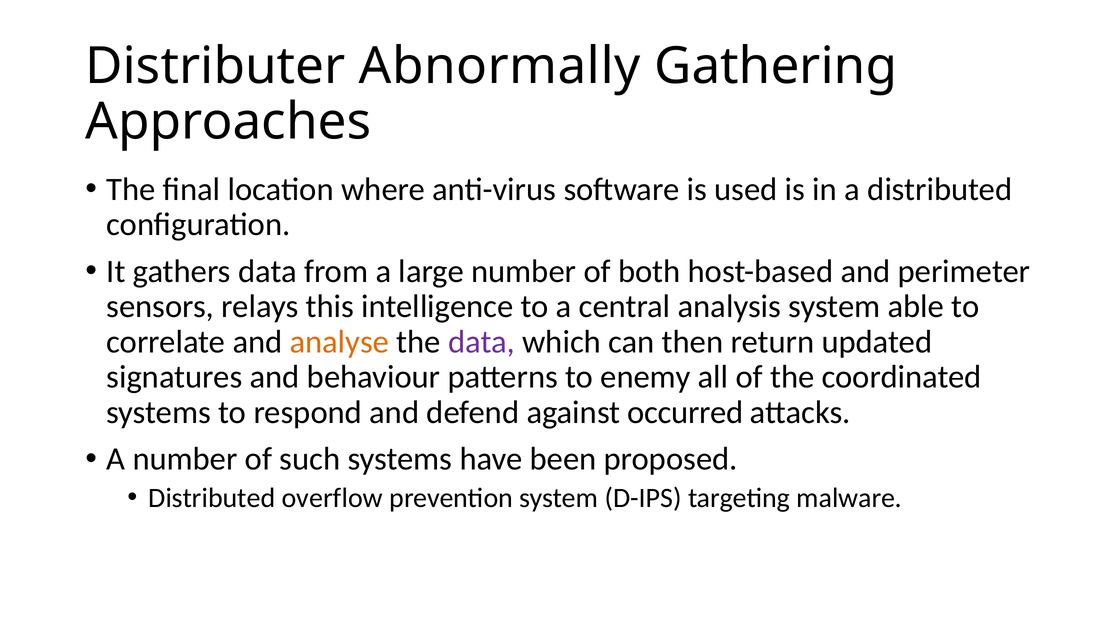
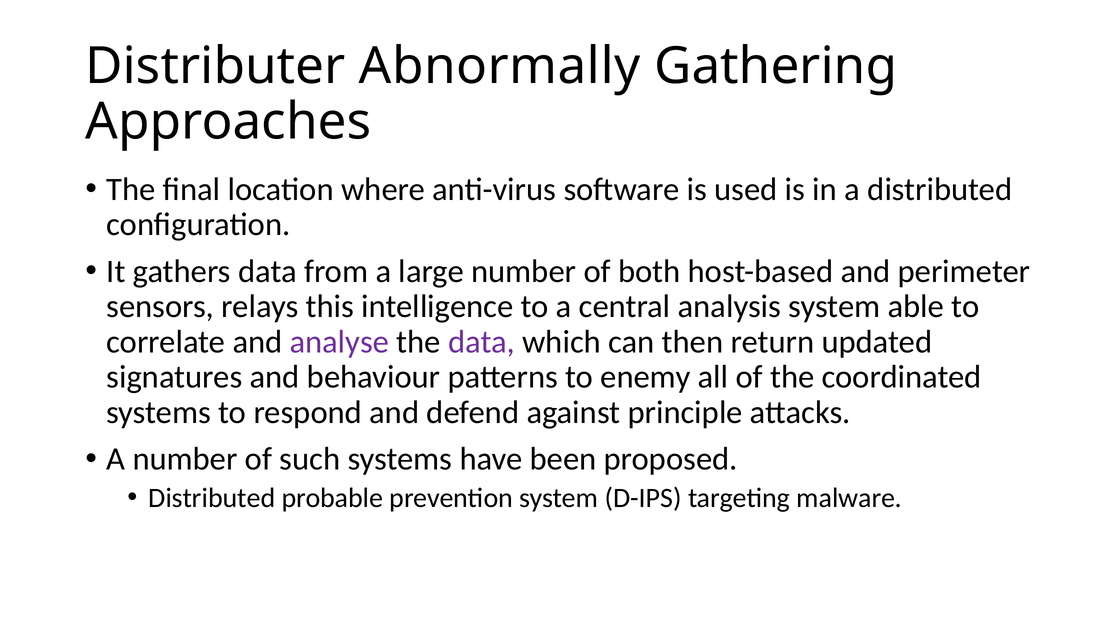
analyse colour: orange -> purple
occurred: occurred -> principle
overflow: overflow -> probable
